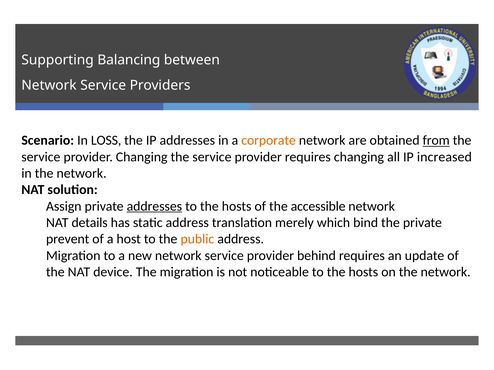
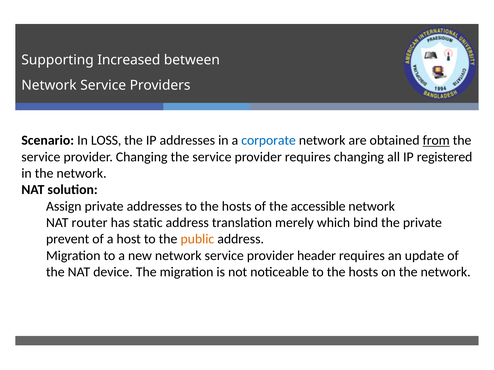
Balancing: Balancing -> Increased
corporate colour: orange -> blue
increased: increased -> registered
addresses at (154, 206) underline: present -> none
details: details -> router
behind: behind -> header
